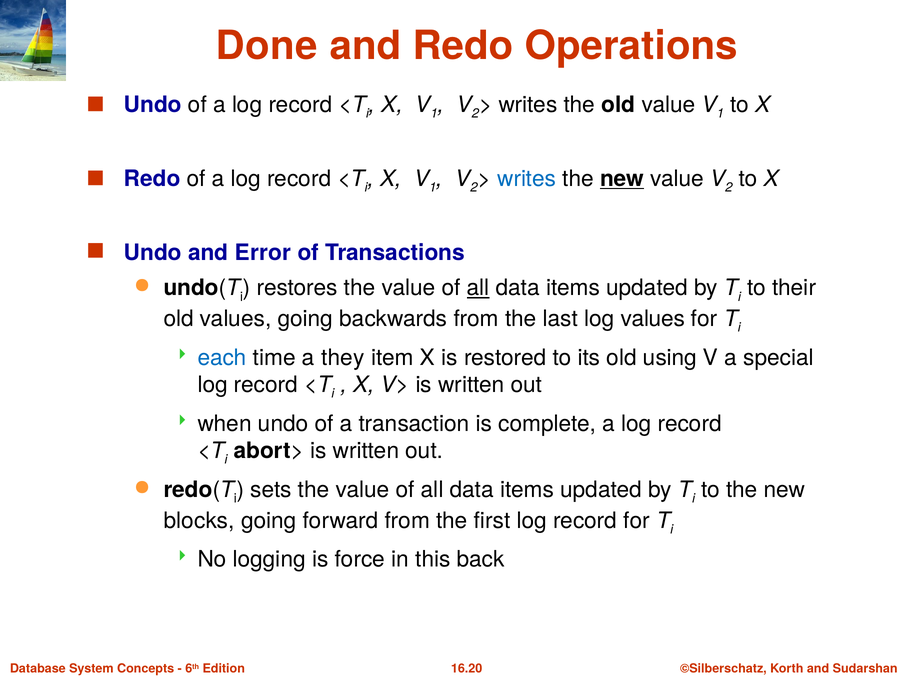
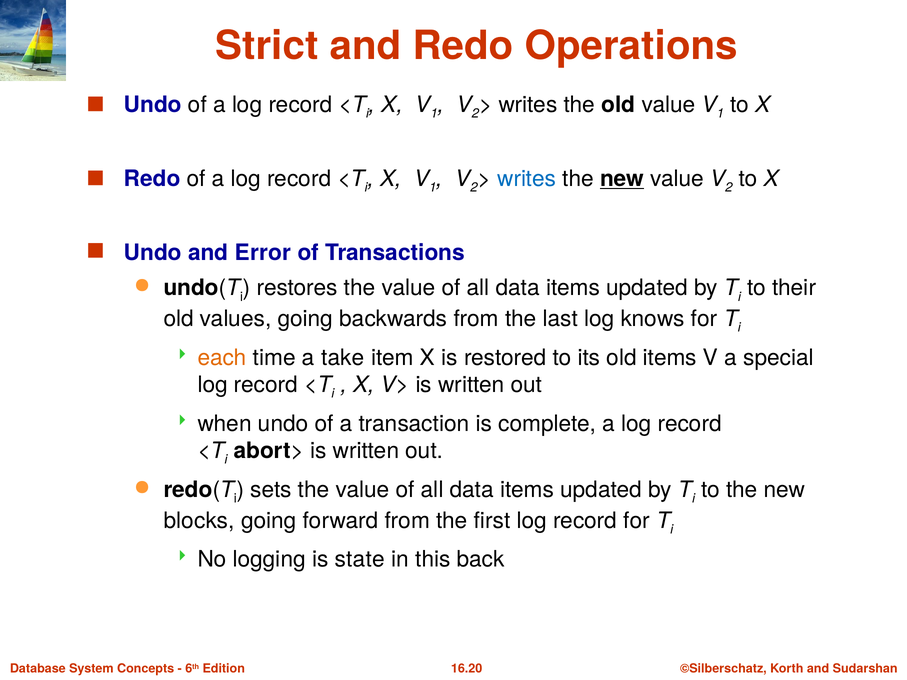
Done: Done -> Strict
all at (478, 288) underline: present -> none
log values: values -> knows
each colour: blue -> orange
they: they -> take
old using: using -> items
force: force -> state
